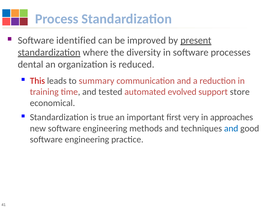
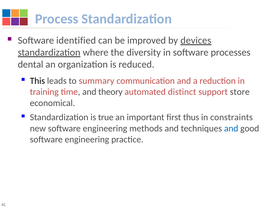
present: present -> devices
This colour: red -> black
tested: tested -> theory
evolved: evolved -> distinct
very: very -> thus
approaches: approaches -> constraints
